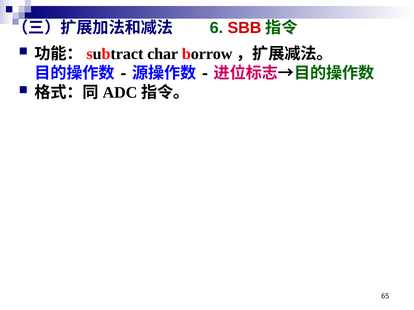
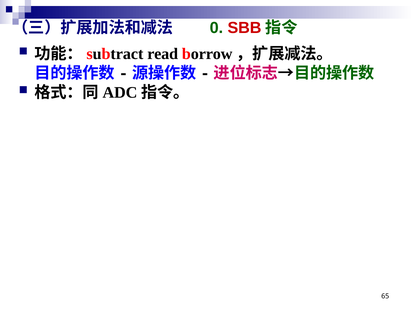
6: 6 -> 0
char: char -> read
